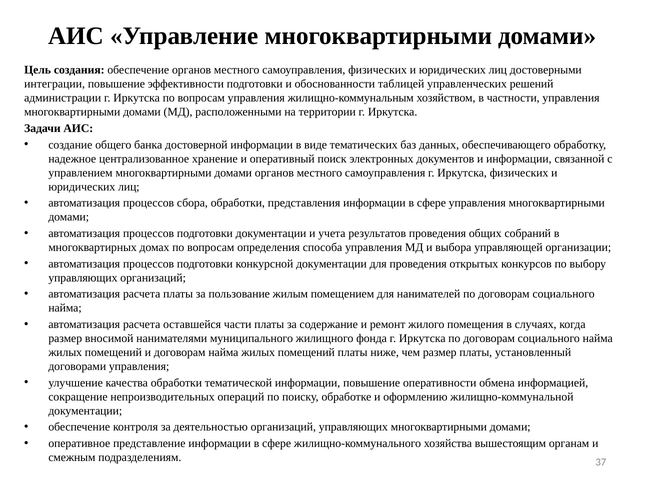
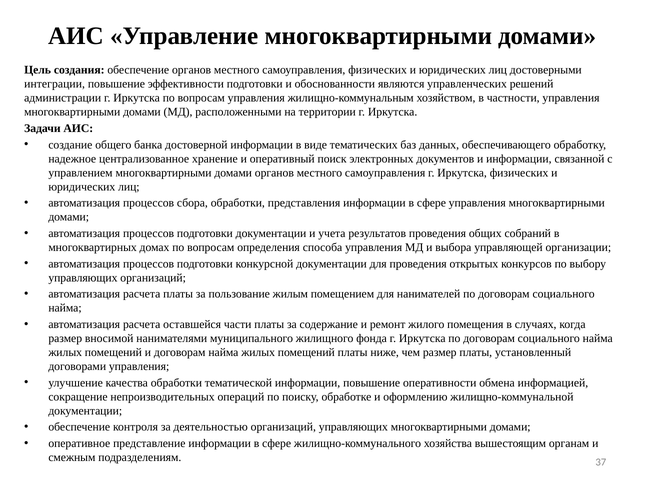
таблицей: таблицей -> являются
